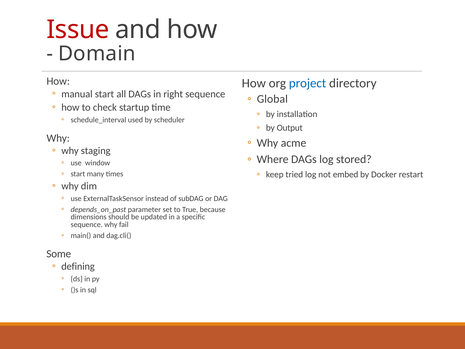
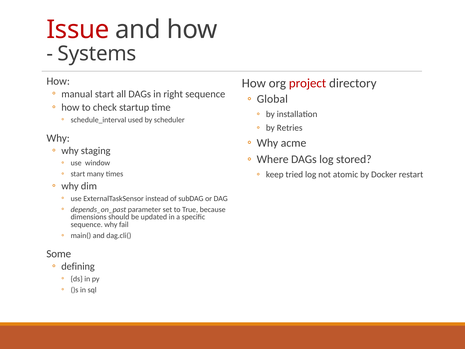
Domain: Domain -> Systems
project colour: blue -> red
Output: Output -> Retries
embed: embed -> atomic
